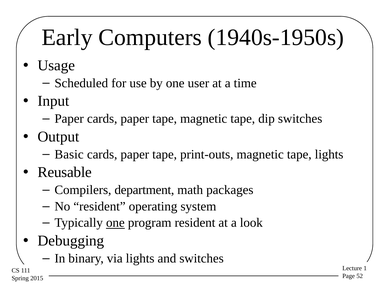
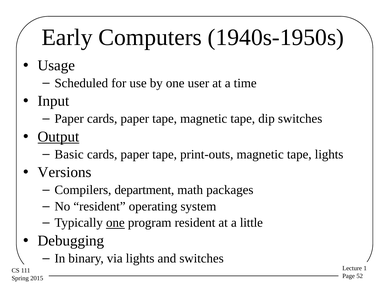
Output underline: none -> present
Reusable: Reusable -> Versions
look: look -> little
